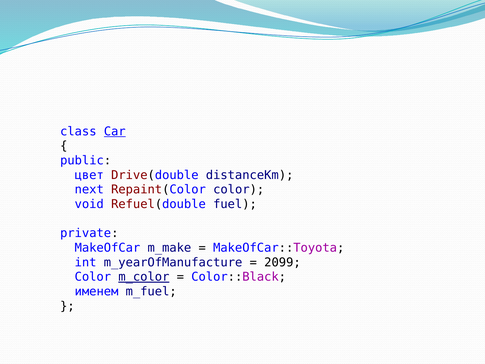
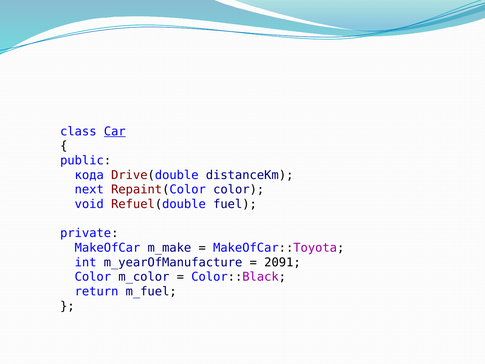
цвет: цвет -> кода
2099: 2099 -> 2091
m_color underline: present -> none
именем: именем -> return
